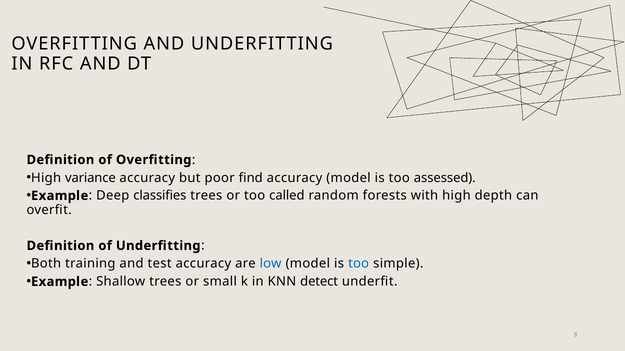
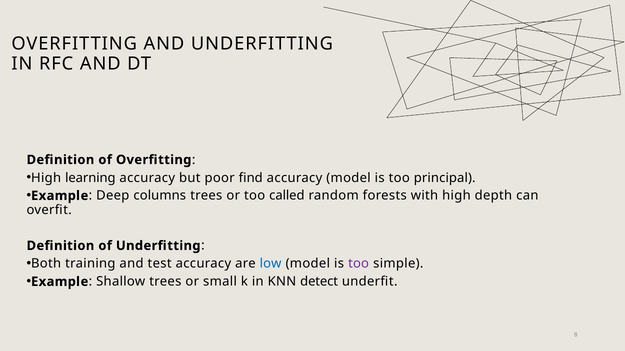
variance: variance -> learning
assessed: assessed -> principal
classifies: classifies -> columns
too at (359, 264) colour: blue -> purple
